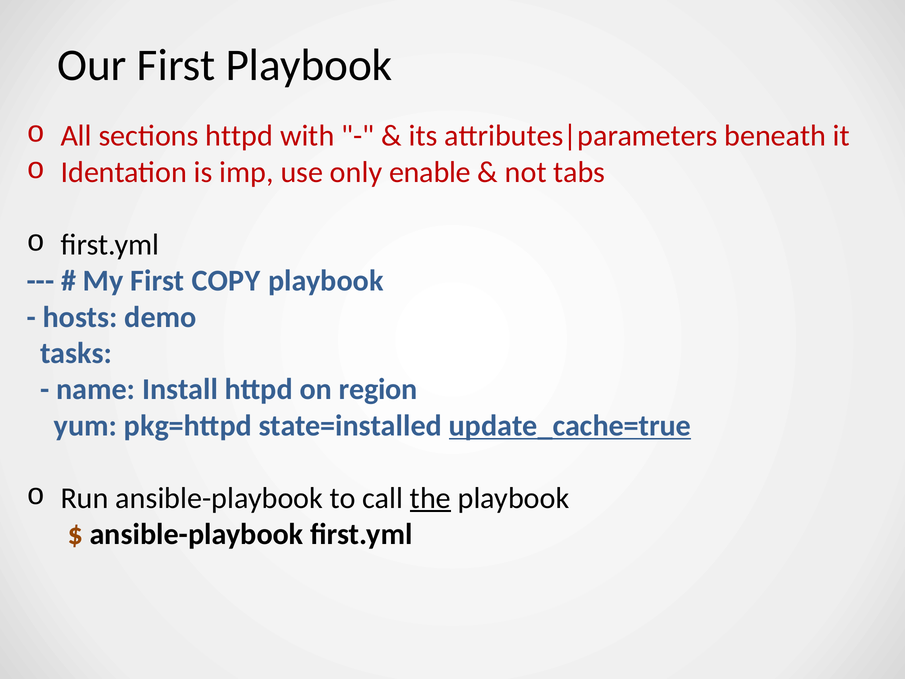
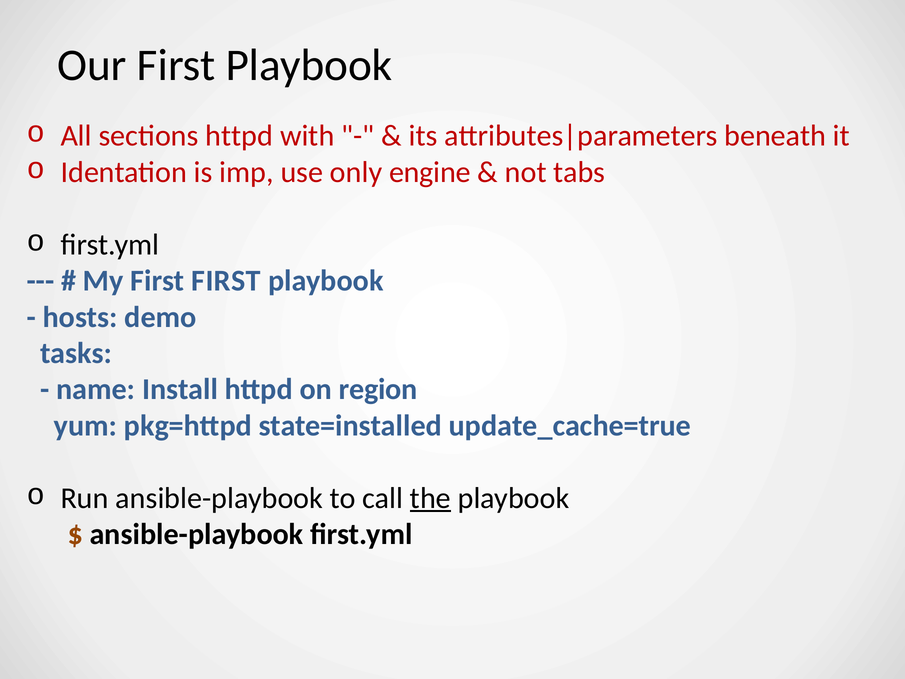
enable: enable -> engine
First COPY: COPY -> FIRST
update_cache=true underline: present -> none
